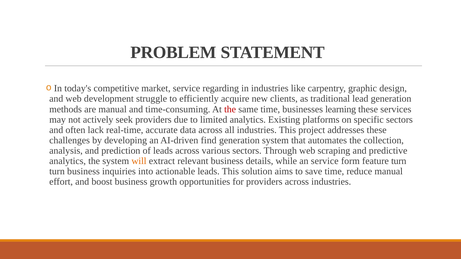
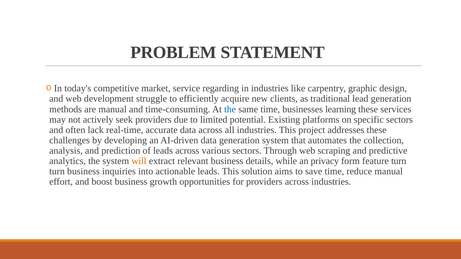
the at (230, 109) colour: red -> blue
limited analytics: analytics -> potential
AI-driven find: find -> data
an service: service -> privacy
